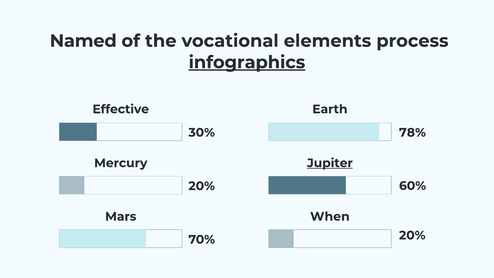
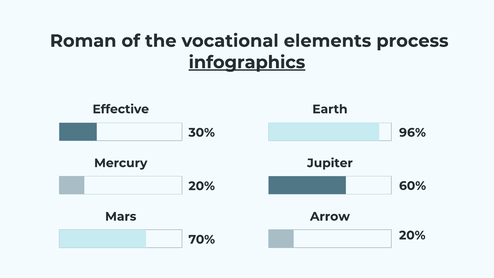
Named: Named -> Roman
78%: 78% -> 96%
Jupiter underline: present -> none
When: When -> Arrow
